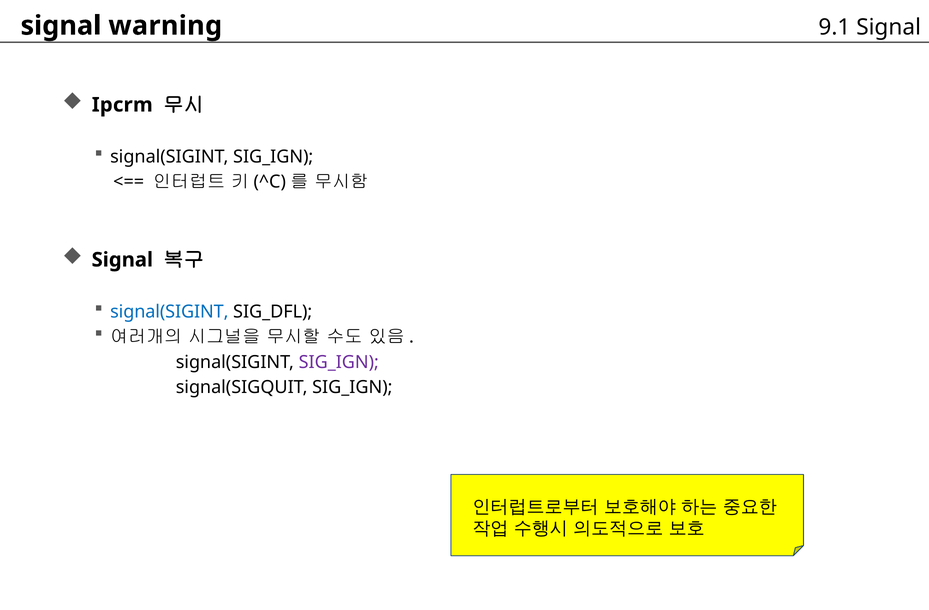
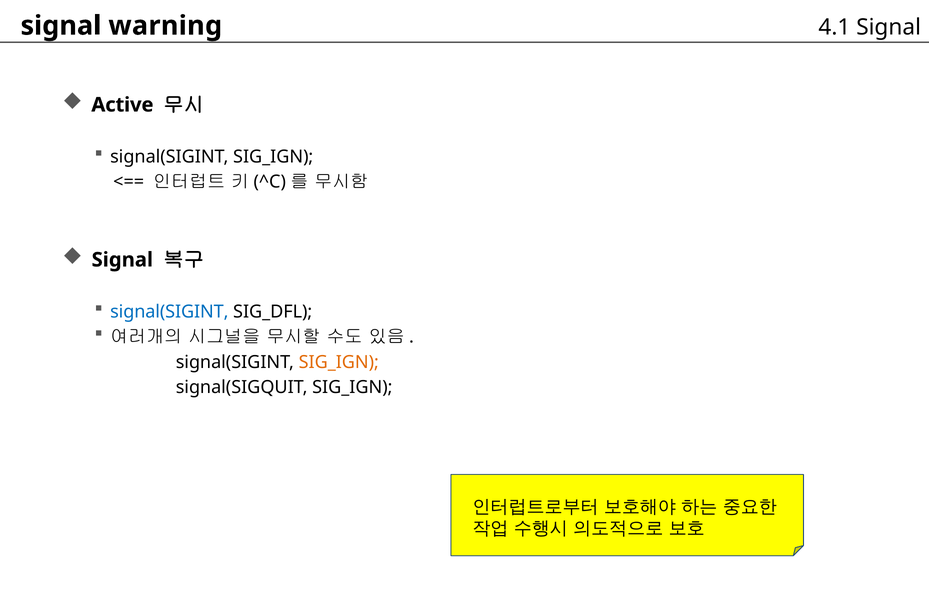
9.1: 9.1 -> 4.1
Ipcrm: Ipcrm -> Active
SIG_IGN at (339, 362) colour: purple -> orange
